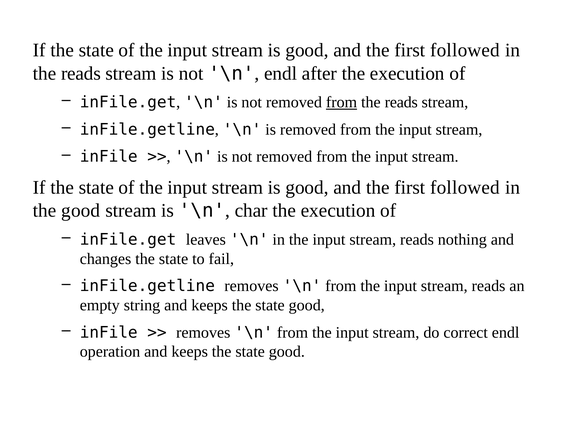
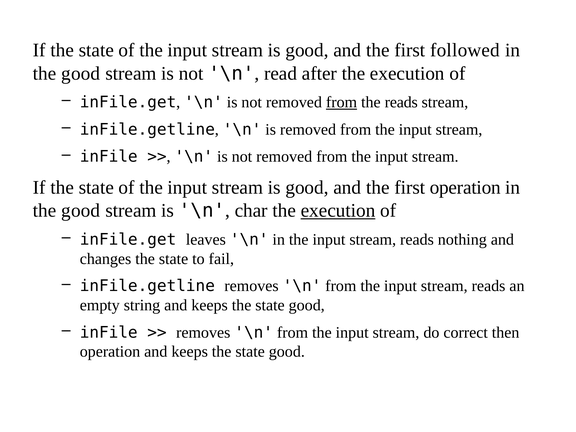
reads at (81, 73): reads -> good
\n endl: endl -> read
followed at (465, 188): followed -> operation
execution at (338, 211) underline: none -> present
correct endl: endl -> then
